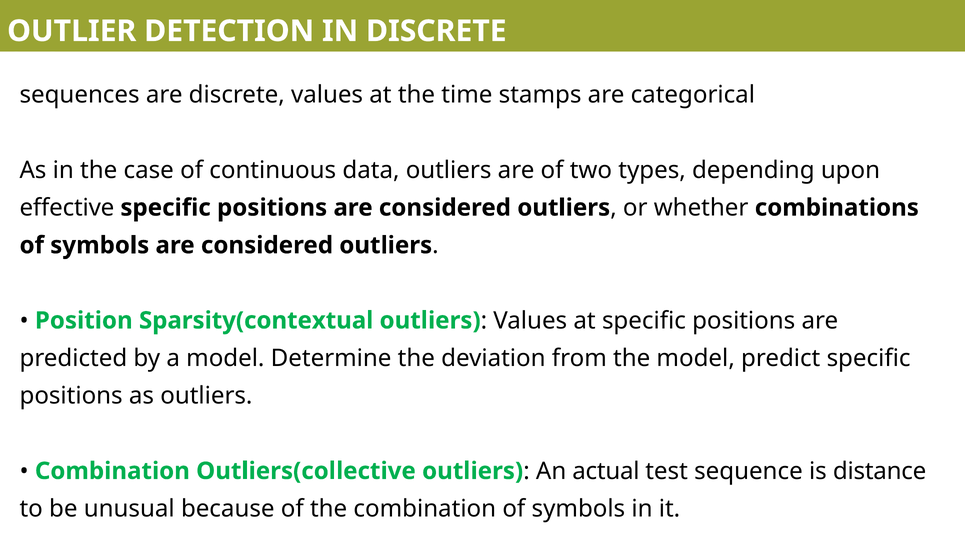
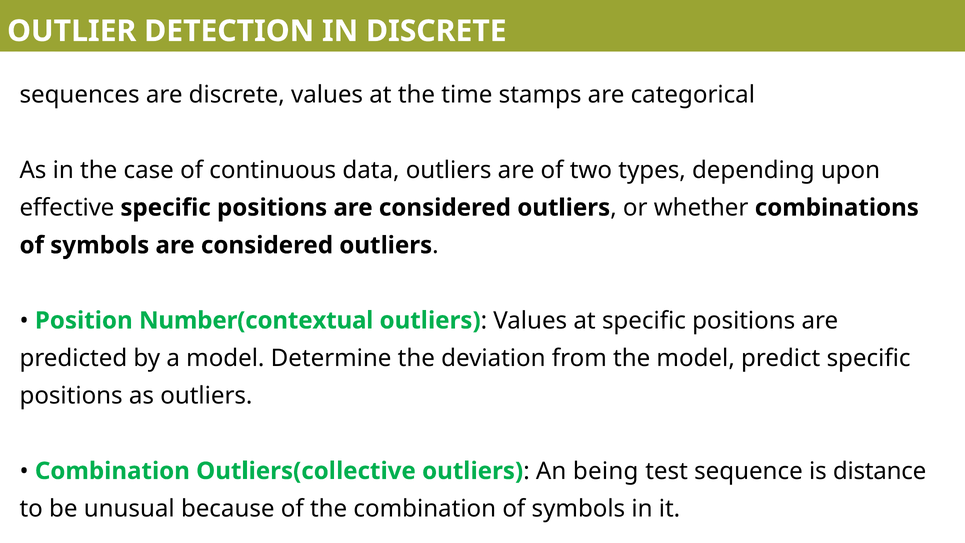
Sparsity(contextual: Sparsity(contextual -> Number(contextual
actual: actual -> being
